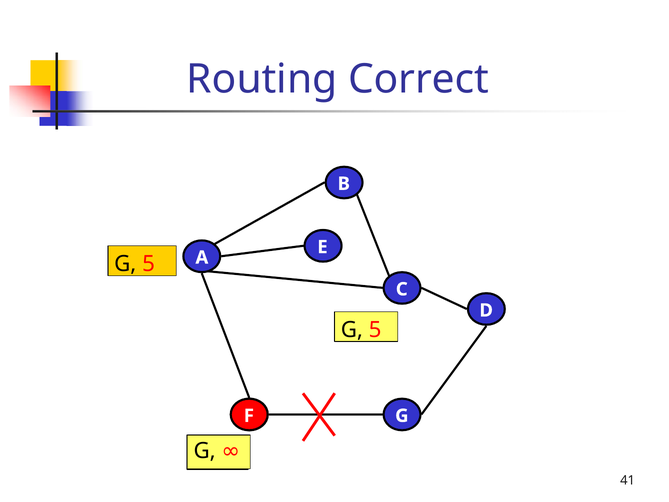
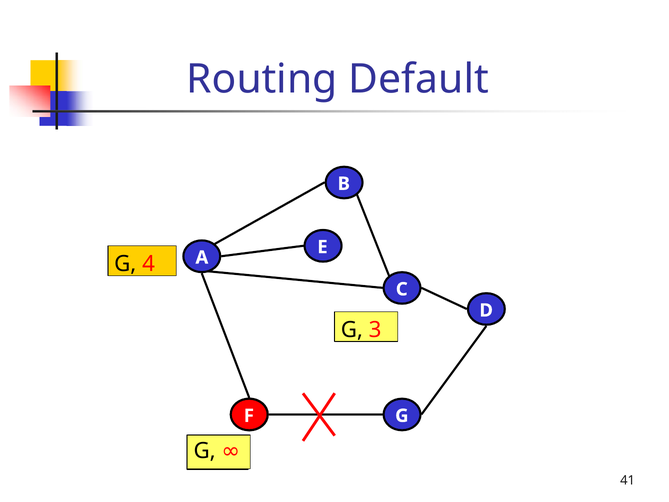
Correct: Correct -> Default
5 at (149, 264): 5 -> 4
5 at (375, 330): 5 -> 3
